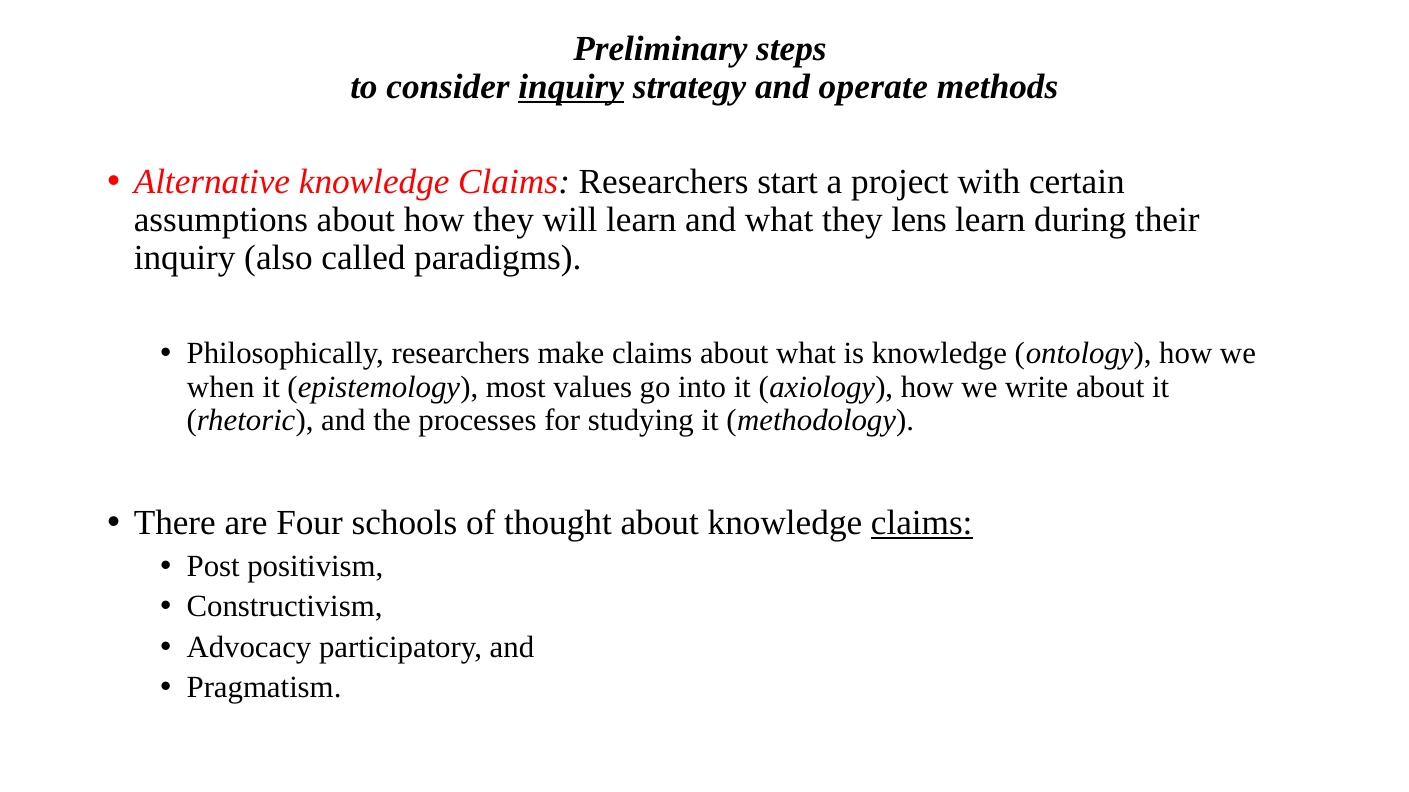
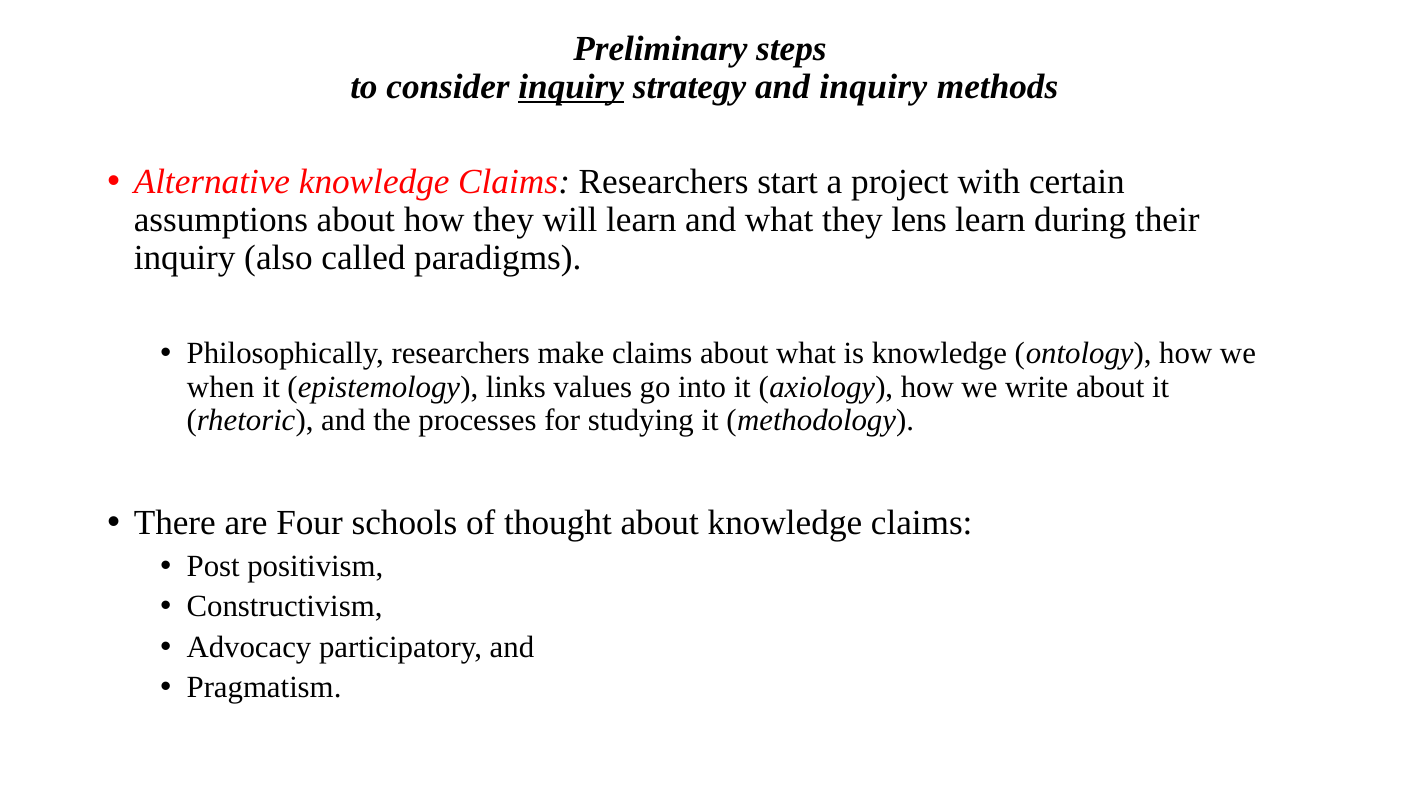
and operate: operate -> inquiry
most: most -> links
claims at (922, 524) underline: present -> none
